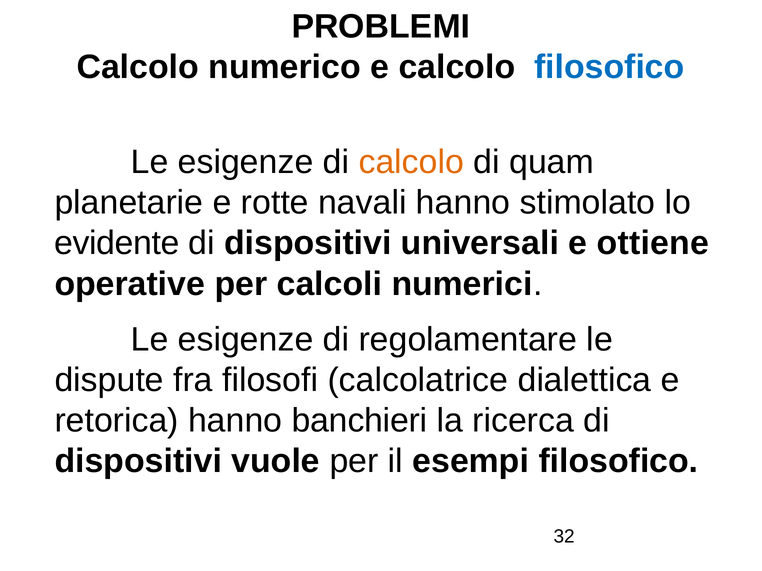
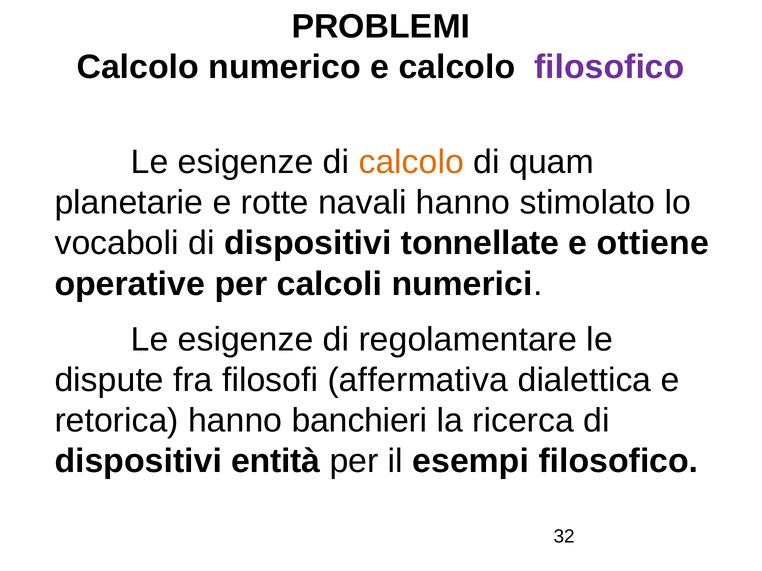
filosofico at (609, 67) colour: blue -> purple
evidente: evidente -> vocaboli
universali: universali -> tonnellate
calcolatrice: calcolatrice -> affermativa
vuole: vuole -> entità
